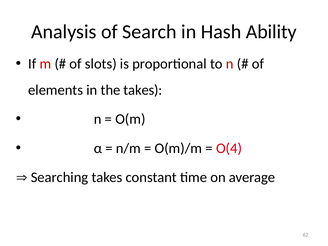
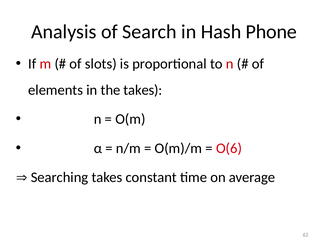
Ability: Ability -> Phone
O(4: O(4 -> O(6
